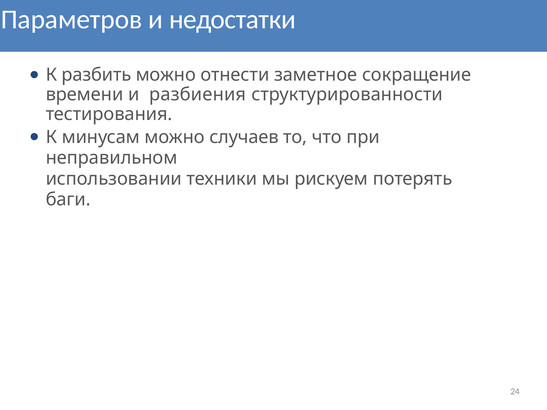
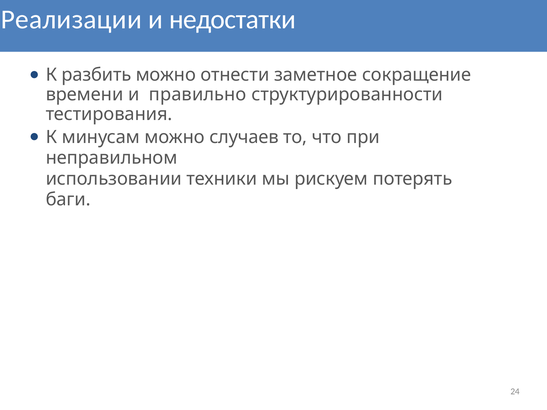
Параметров: Параметров -> Реализации
разбиения: разбиения -> правильно
